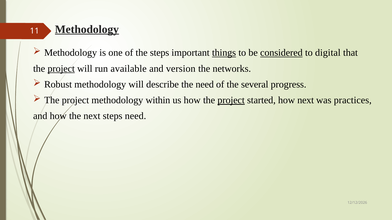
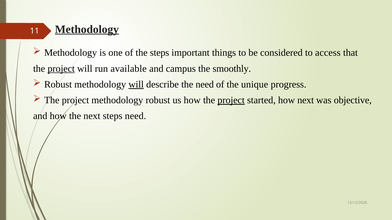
things underline: present -> none
considered underline: present -> none
digital: digital -> access
version: version -> campus
networks: networks -> smoothly
will at (136, 85) underline: none -> present
several: several -> unique
methodology within: within -> robust
practices: practices -> objective
